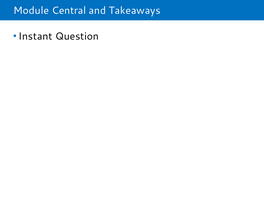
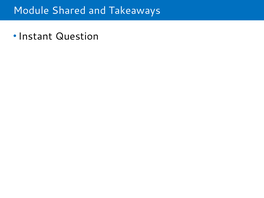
Central: Central -> Shared
